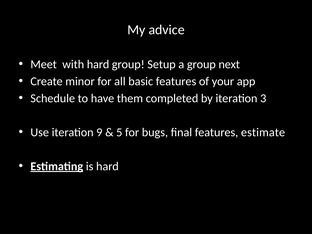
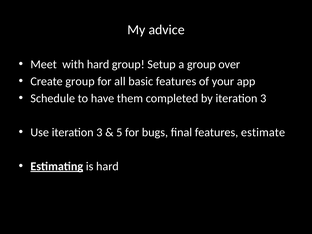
next: next -> over
Create minor: minor -> group
Use iteration 9: 9 -> 3
